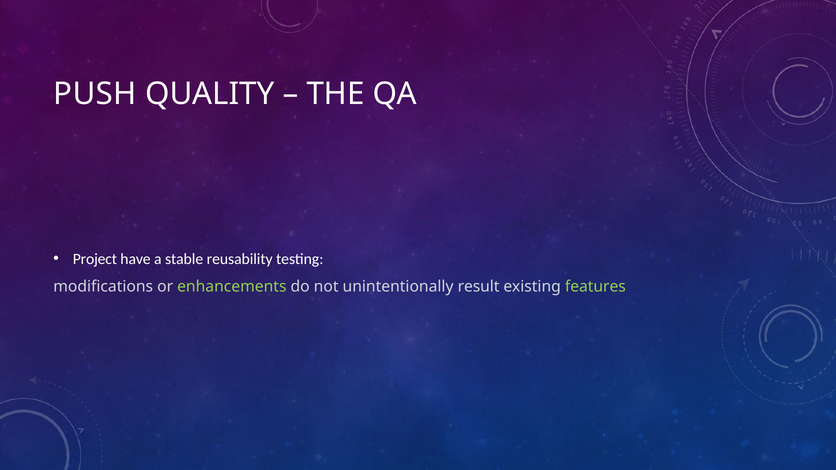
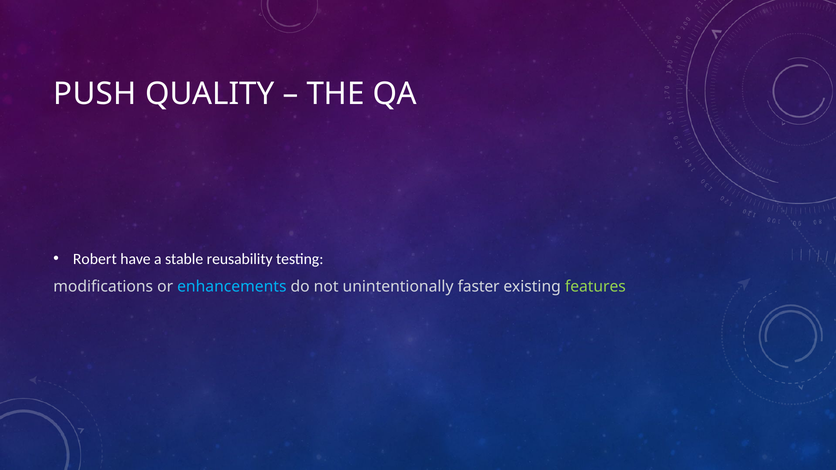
Project: Project -> Robert
enhancements colour: light green -> light blue
result: result -> faster
